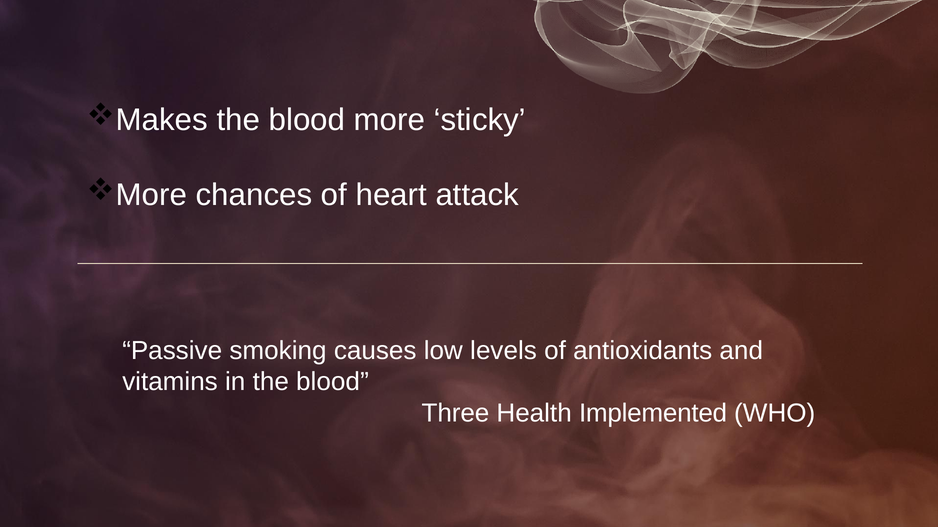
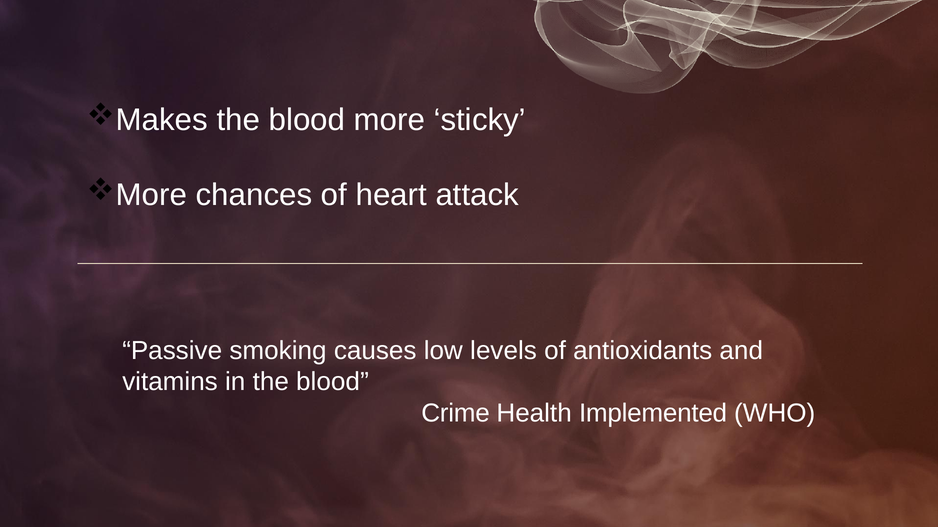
Three: Three -> Crime
